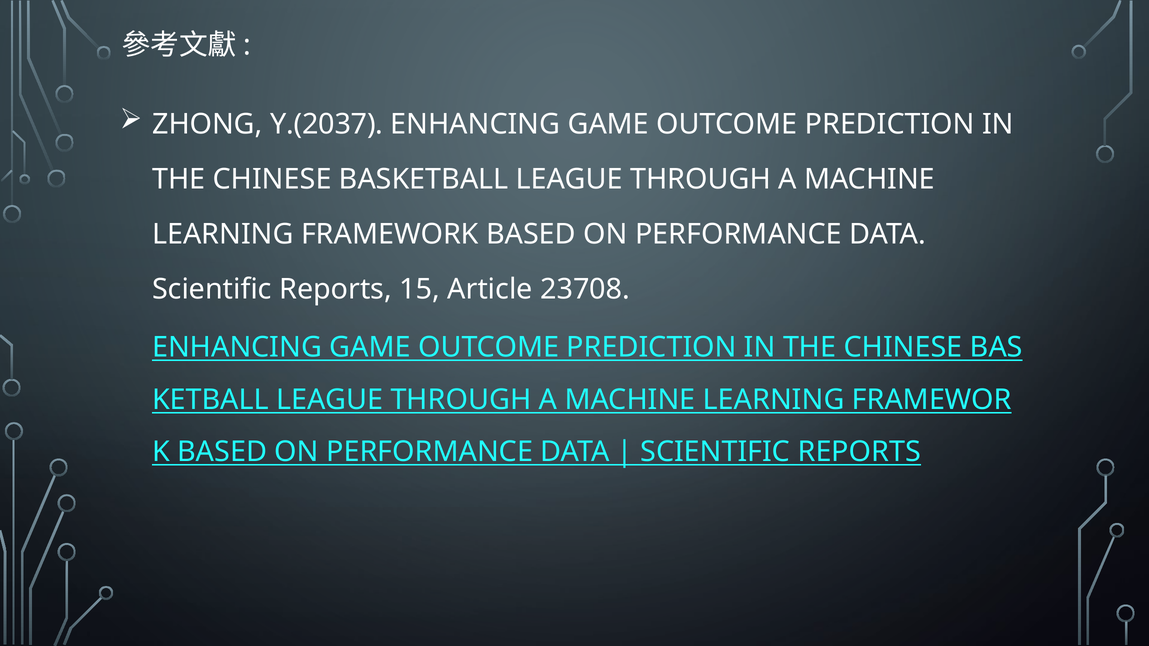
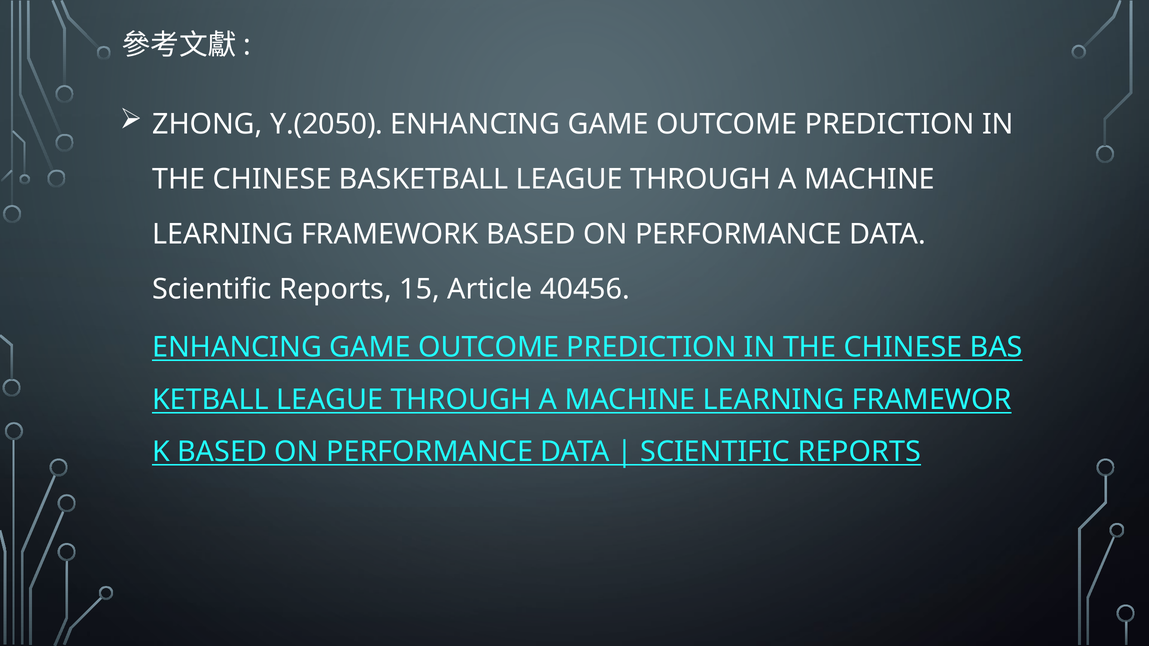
Y.(2037: Y.(2037 -> Y.(2050
23708: 23708 -> 40456
